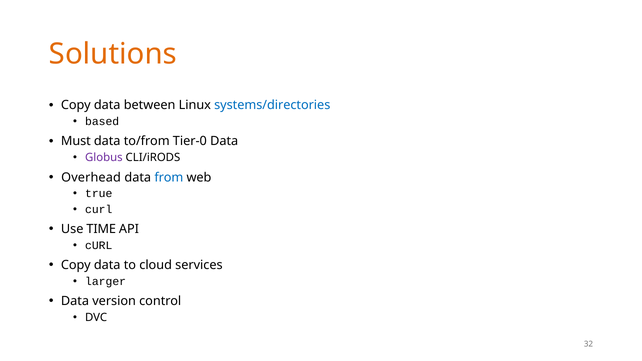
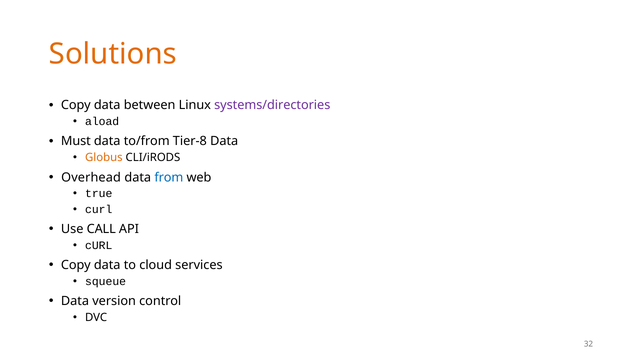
systems/directories colour: blue -> purple
based: based -> aload
Tier-0: Tier-0 -> Tier-8
Globus colour: purple -> orange
TIME: TIME -> CALL
larger: larger -> squeue
